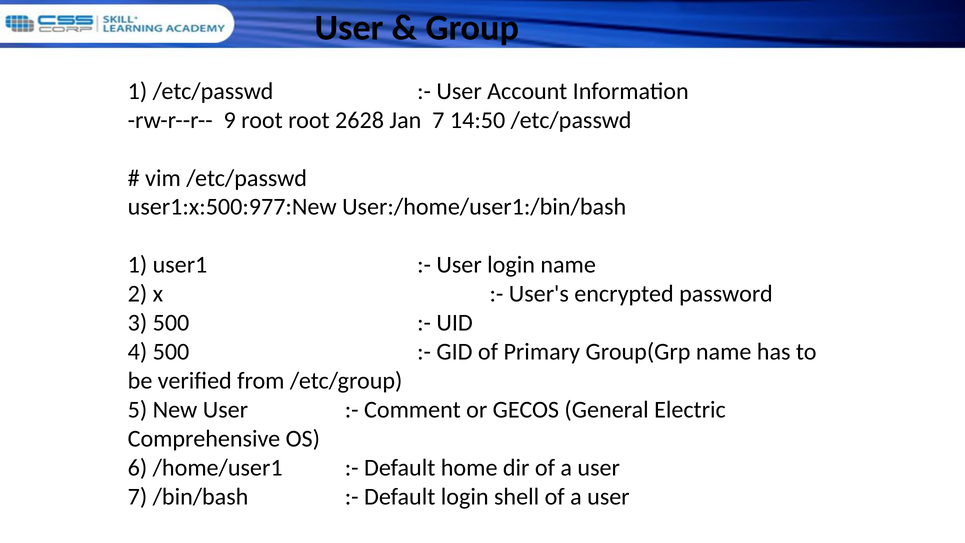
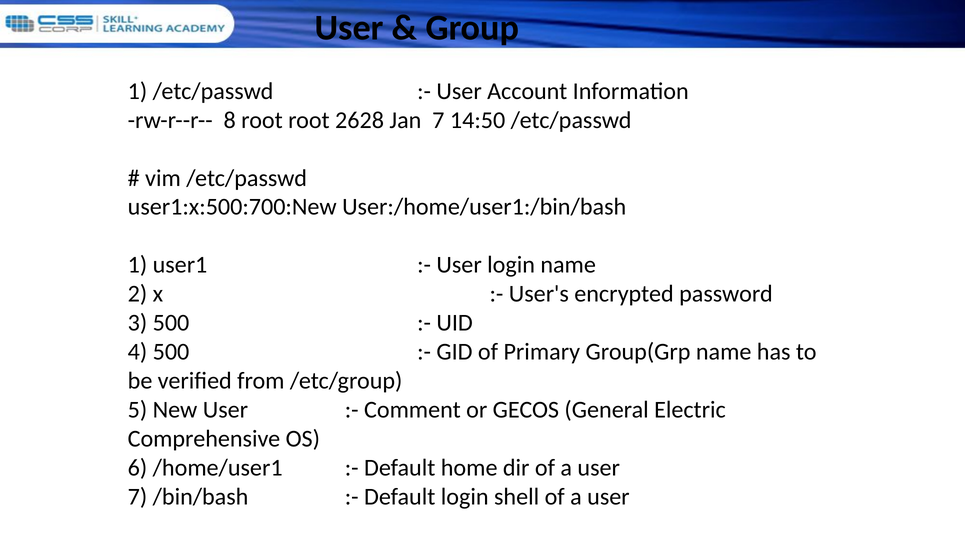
9: 9 -> 8
user1:x:500:977:New: user1:x:500:977:New -> user1:x:500:700:New
